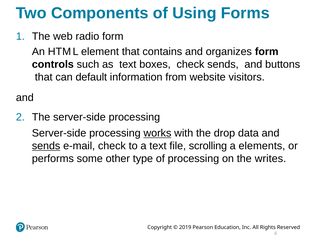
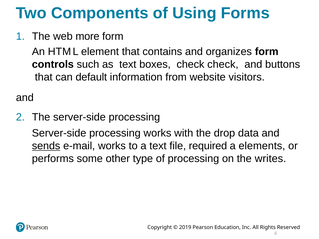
radio: radio -> more
check sends: sends -> check
works at (157, 133) underline: present -> none
e-mail check: check -> works
scrolling: scrolling -> required
